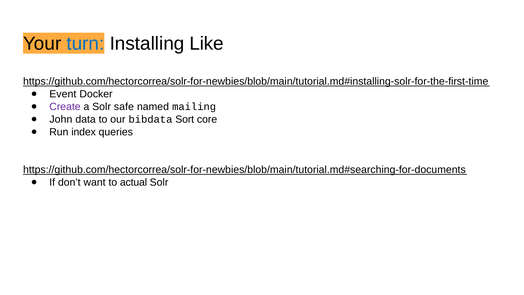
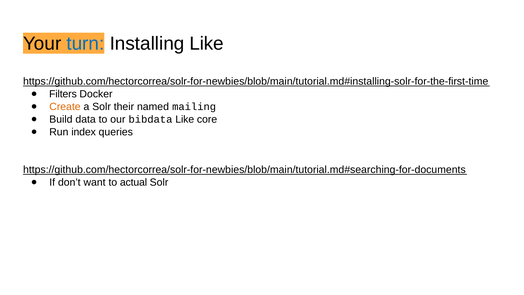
Event: Event -> Filters
Create colour: purple -> orange
safe: safe -> their
John: John -> Build
bibdata Sort: Sort -> Like
